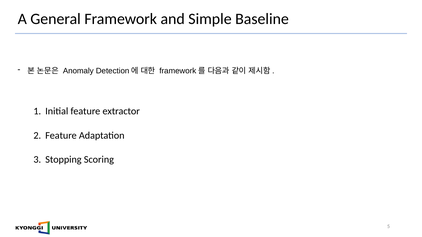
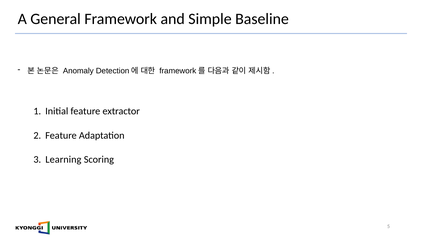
Stopping: Stopping -> Learning
